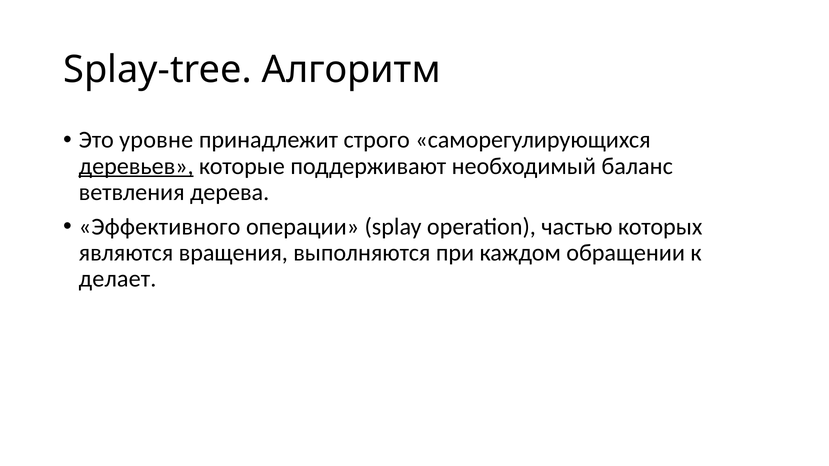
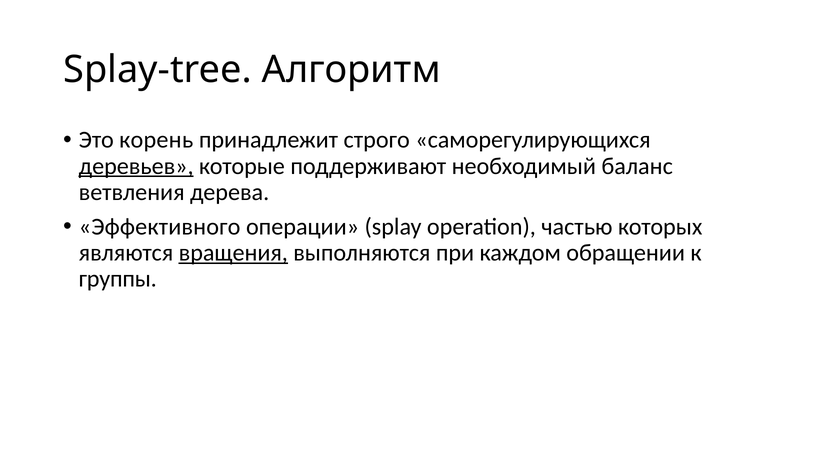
уровне: уровне -> корень
вращения underline: none -> present
делает: делает -> группы
